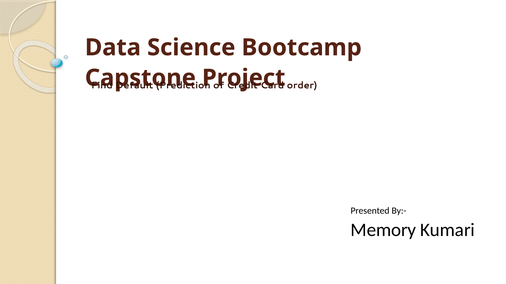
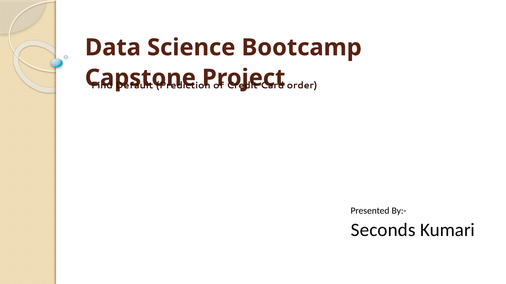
Memory: Memory -> Seconds
